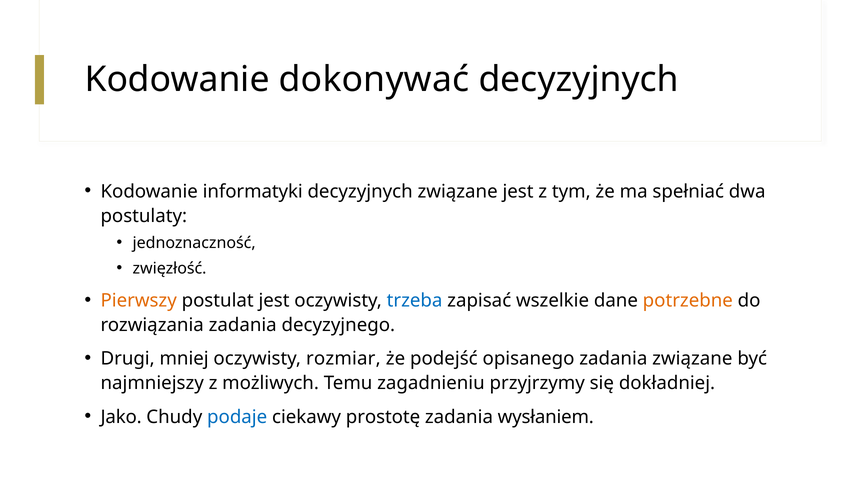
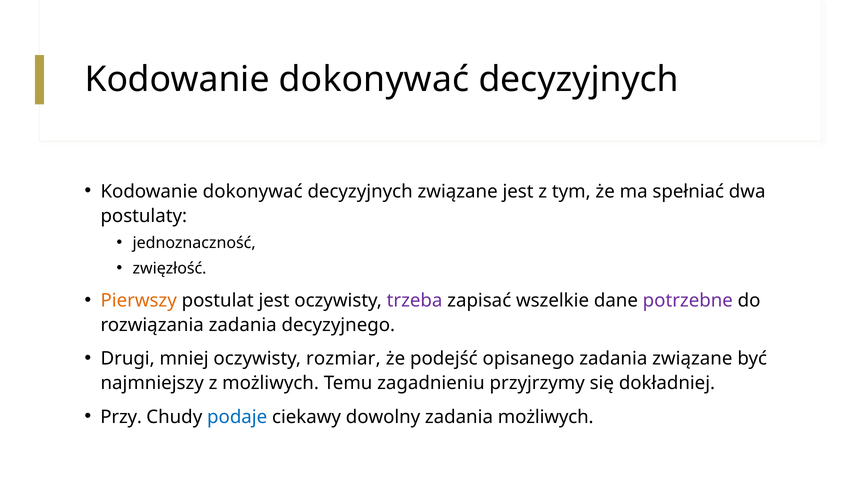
informatyki at (253, 192): informatyki -> dokonywać
trzeba colour: blue -> purple
potrzebne colour: orange -> purple
Jako: Jako -> Przy
prostotę: prostotę -> dowolny
zadania wysłaniem: wysłaniem -> możliwych
